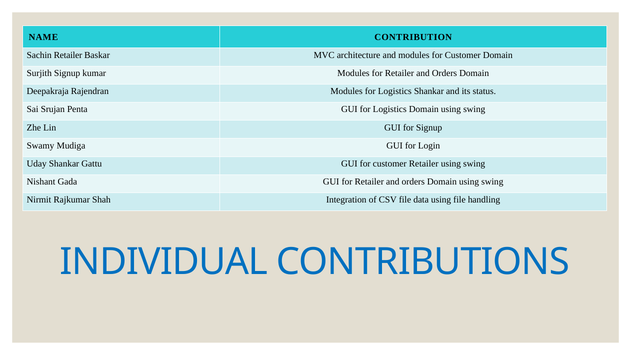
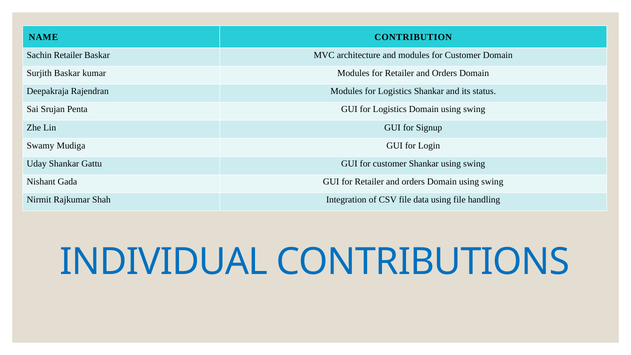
Surjith Signup: Signup -> Baskar
customer Retailer: Retailer -> Shankar
